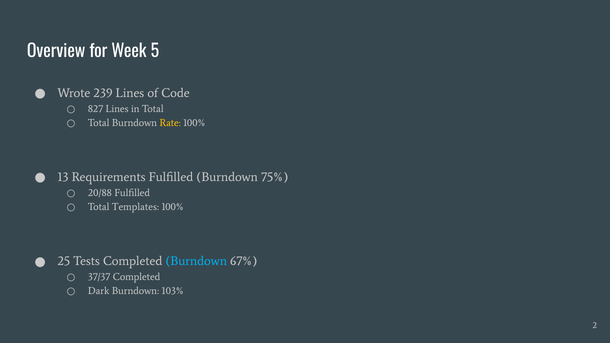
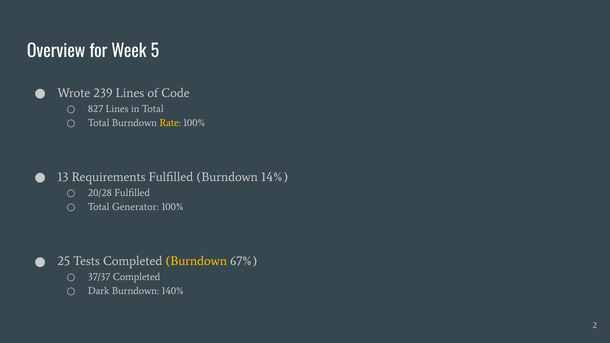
75%: 75% -> 14%
20/88: 20/88 -> 20/28
Templates: Templates -> Generator
Burndown at (196, 261) colour: light blue -> yellow
103%: 103% -> 140%
